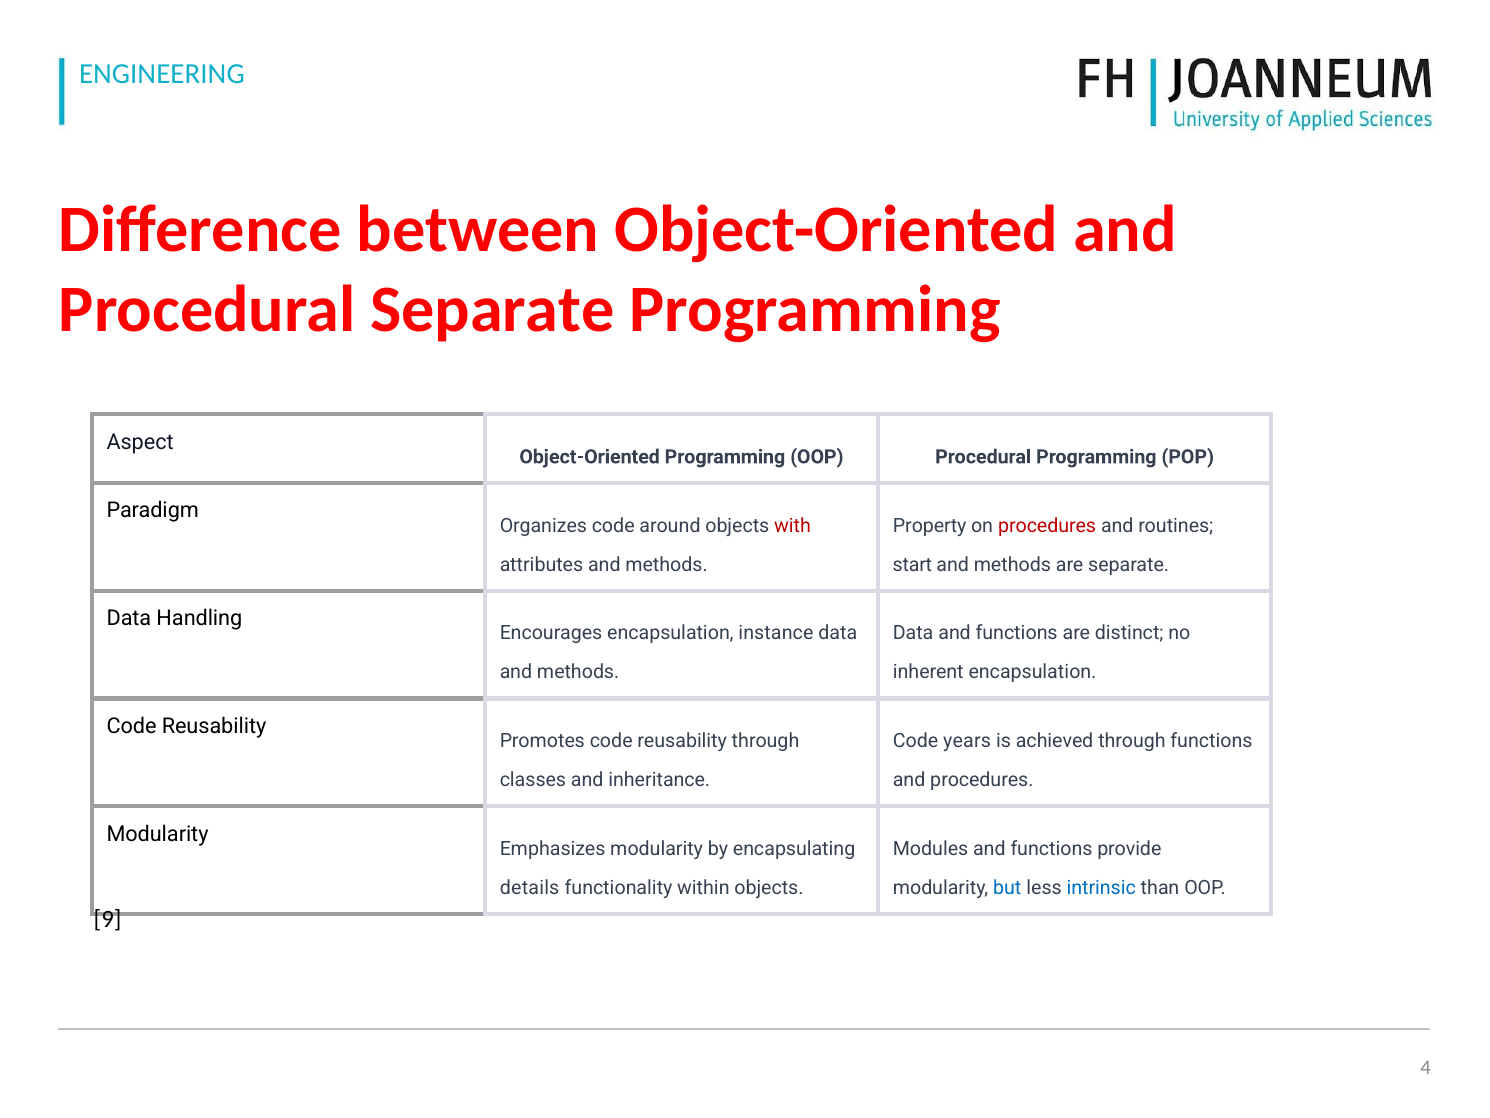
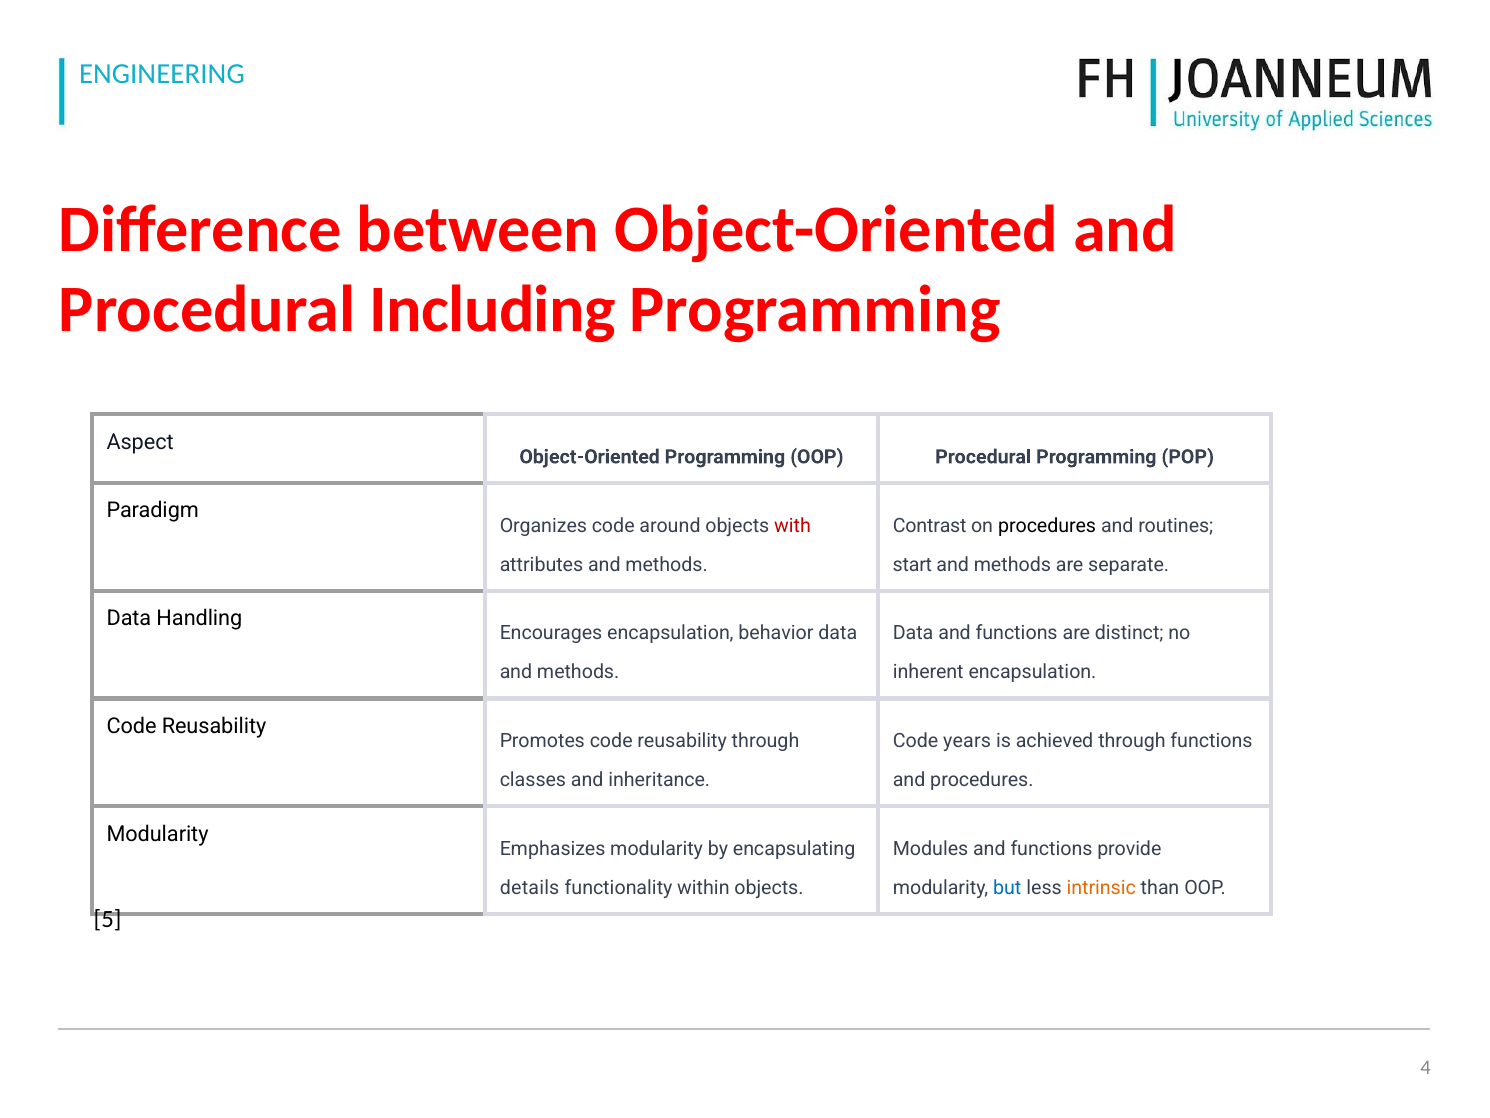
Procedural Separate: Separate -> Including
Property: Property -> Contrast
procedures at (1047, 525) colour: red -> black
instance: instance -> behavior
intrinsic colour: blue -> orange
9: 9 -> 5
